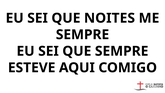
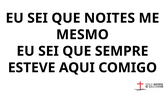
SEMPRE at (82, 35): SEMPRE -> MESMO
